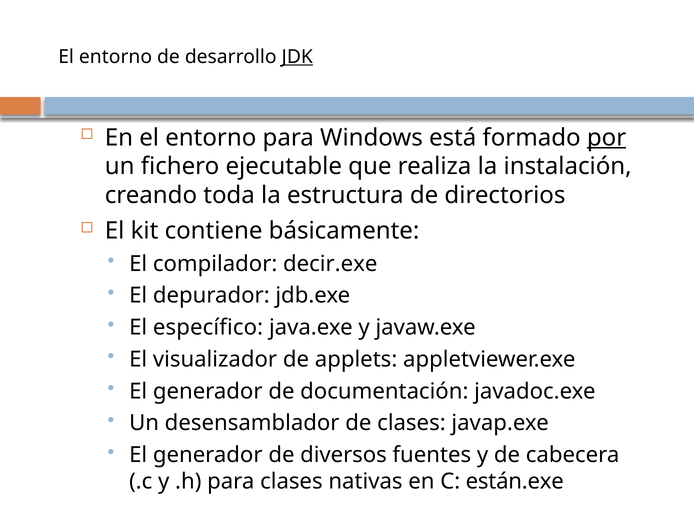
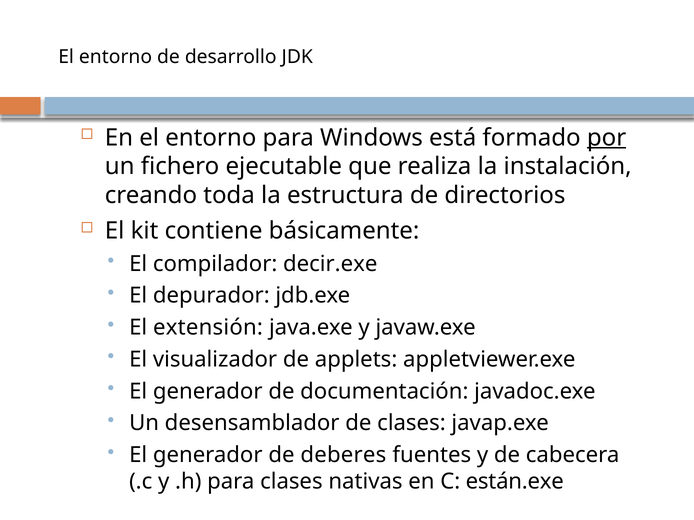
JDK underline: present -> none
específico: específico -> extensión
diversos: diversos -> deberes
